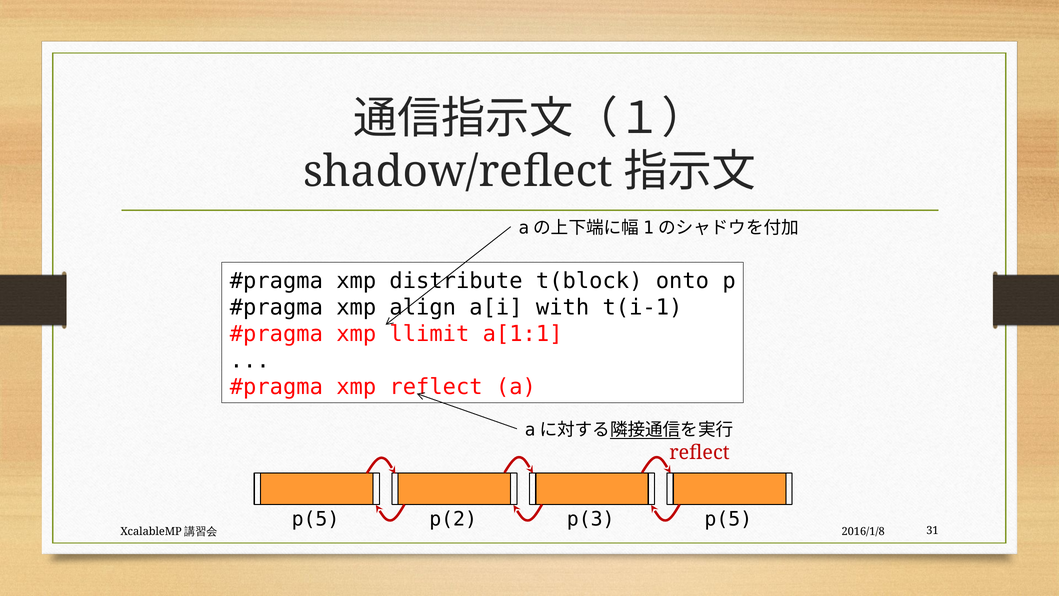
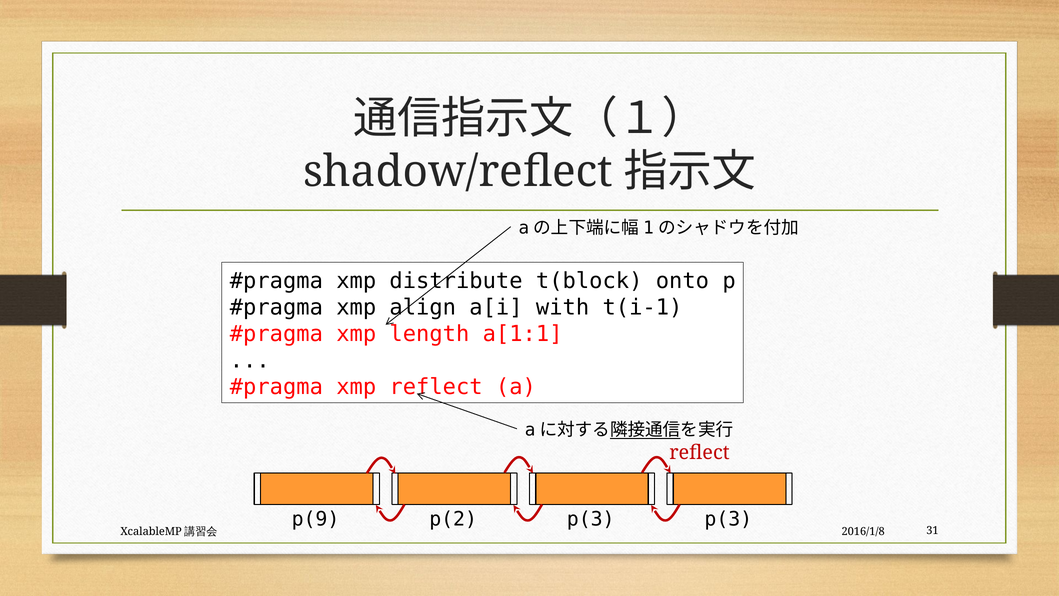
llimit: llimit -> length
p(5 at (316, 519): p(5 -> p(9
p(3 p(5: p(5 -> p(3
